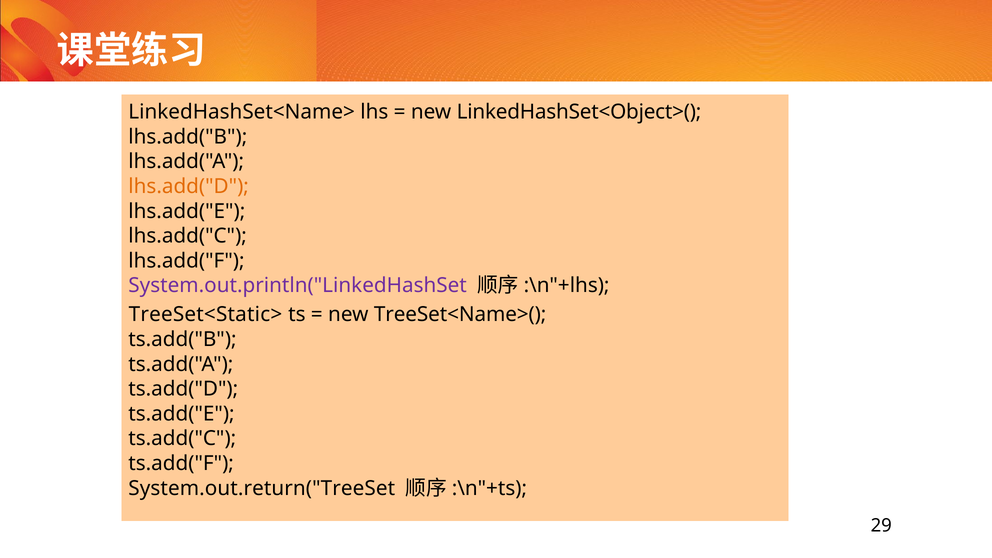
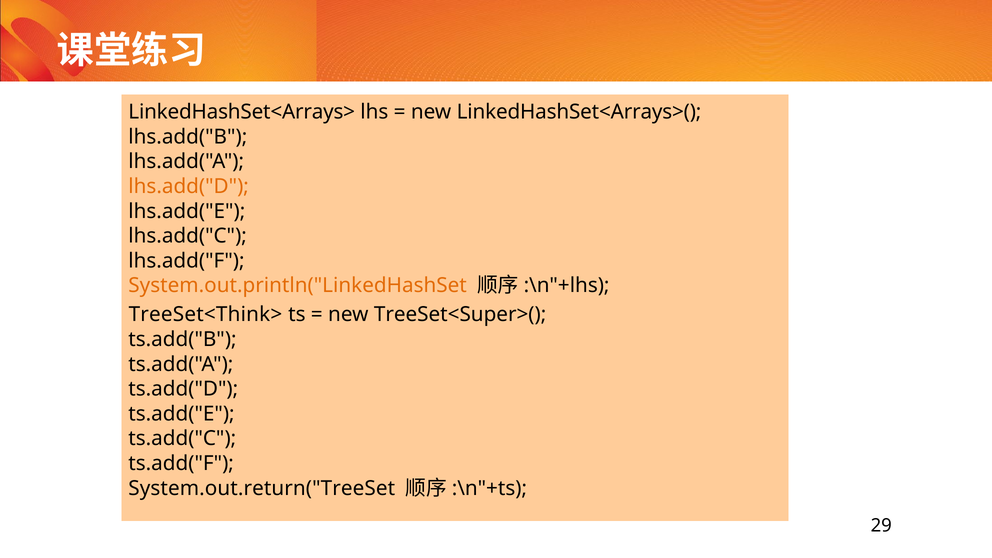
LinkedHashSet<Name>: LinkedHashSet<Name> -> LinkedHashSet<Arrays>
LinkedHashSet<Object>(: LinkedHashSet<Object>( -> LinkedHashSet<Arrays>(
System.out.println("LinkedHashSet colour: purple -> orange
TreeSet<Static>: TreeSet<Static> -> TreeSet<Think>
TreeSet<Name>(: TreeSet<Name>( -> TreeSet<Super>(
